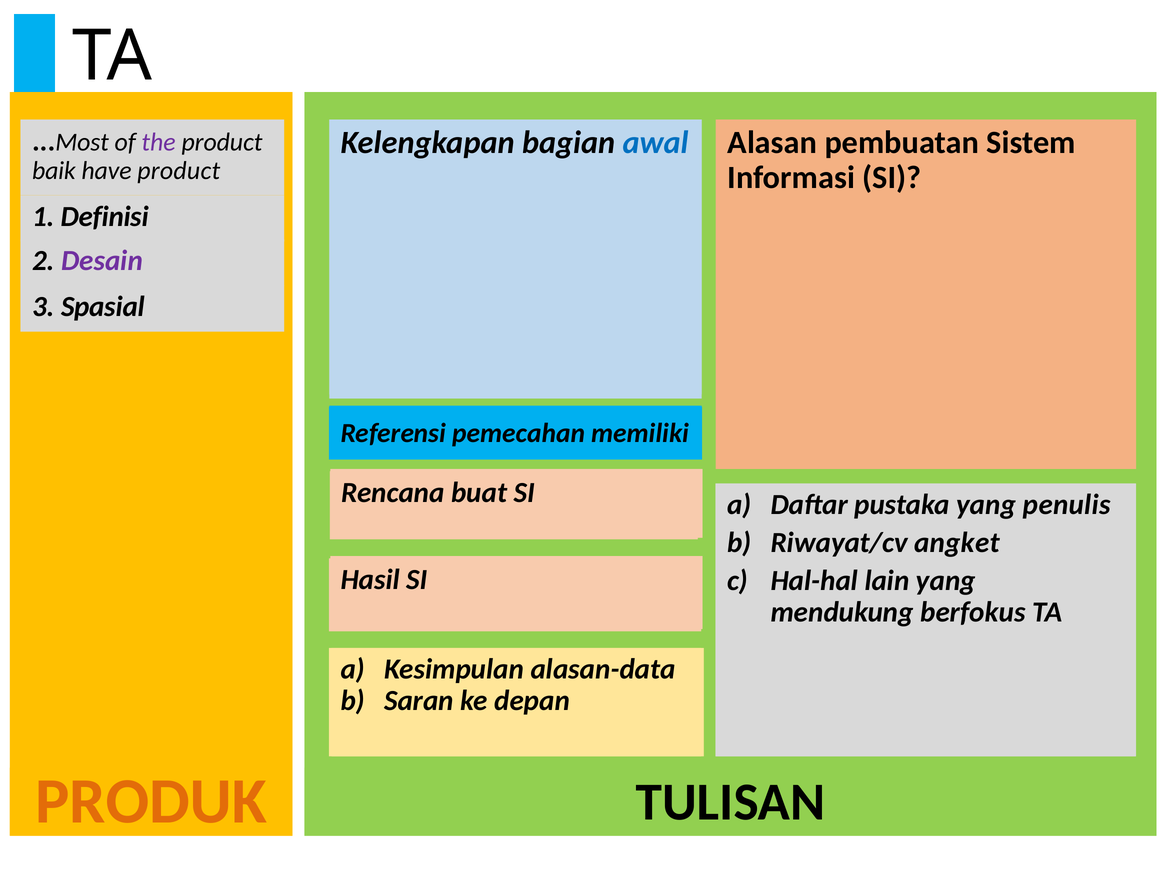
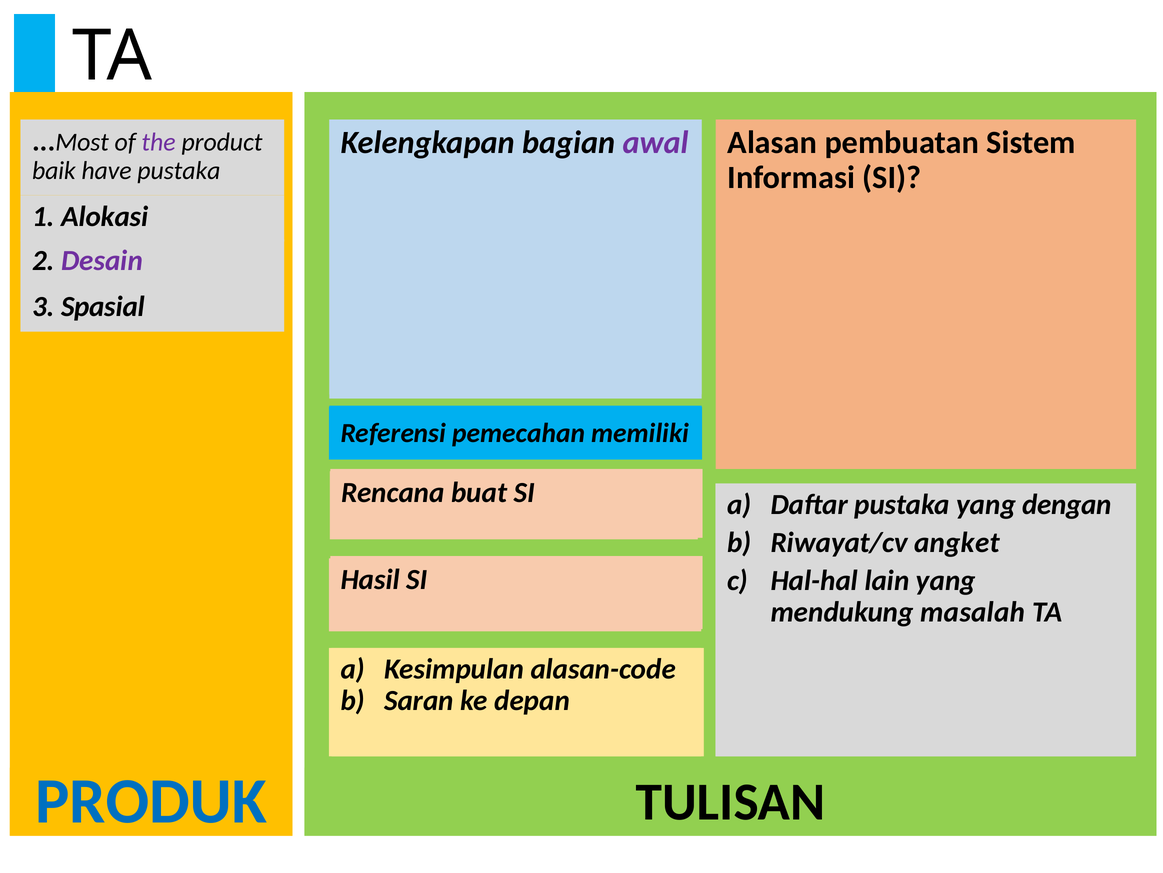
awal colour: blue -> purple
have product: product -> pustaka
1 Definisi: Definisi -> Alokasi
penulis: penulis -> dengan
berfokus at (973, 611): berfokus -> masalah
alasan-data: alasan-data -> alasan-code
PRODUK at (151, 801) colour: orange -> blue
